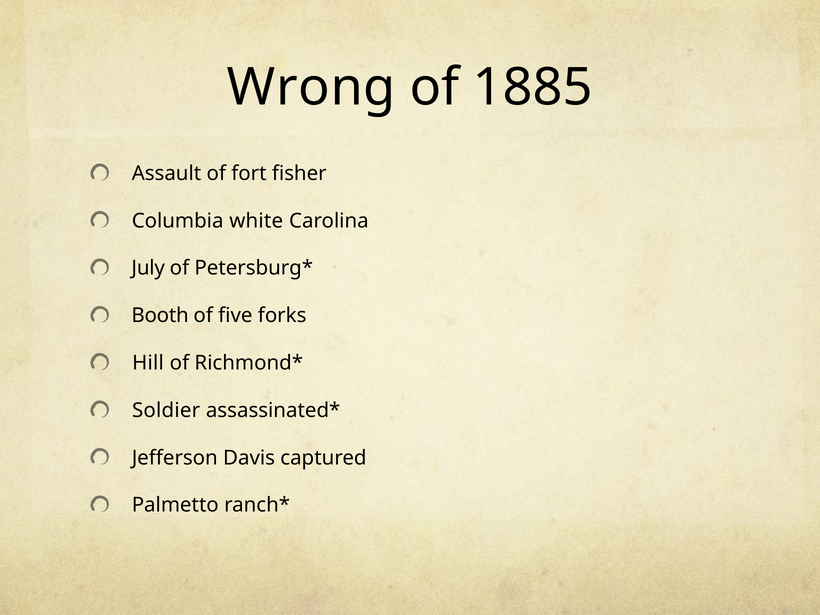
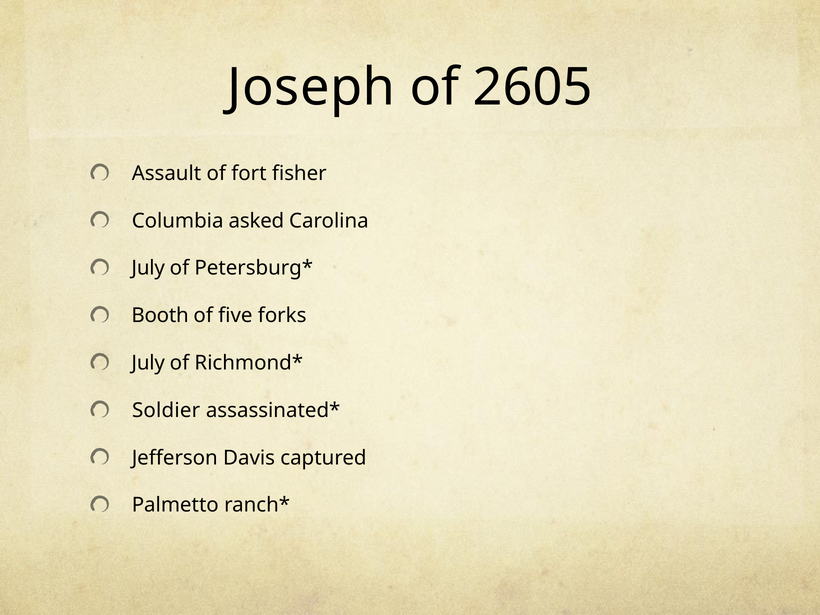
Wrong: Wrong -> Joseph
1885: 1885 -> 2605
white: white -> asked
Hill at (148, 363): Hill -> July
